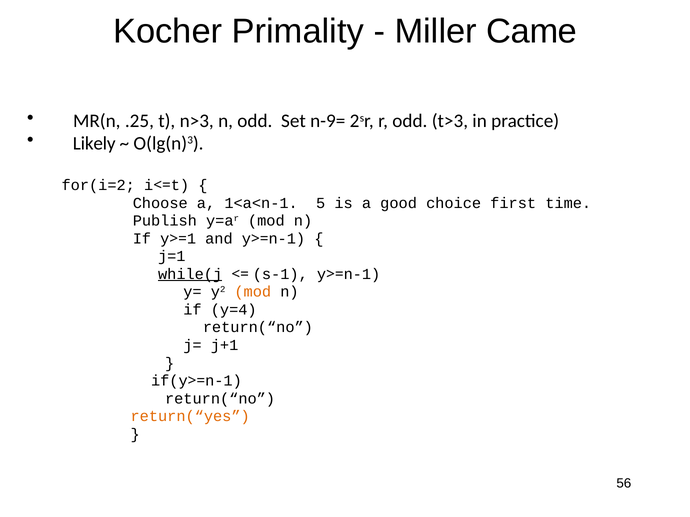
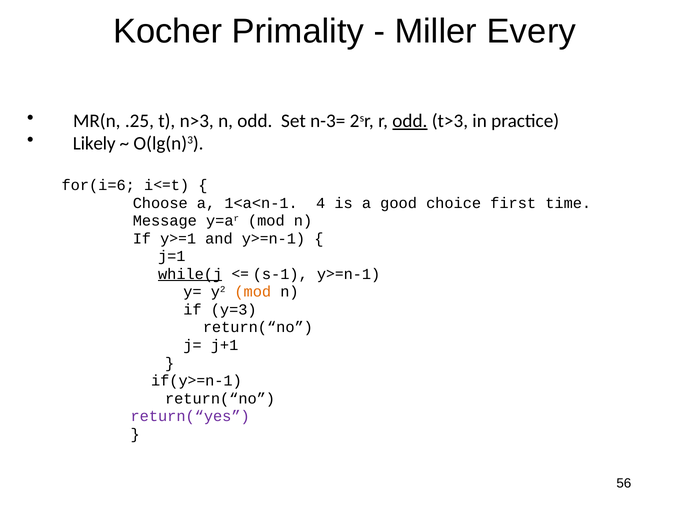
Came: Came -> Every
n-9=: n-9= -> n-3=
odd at (410, 121) underline: none -> present
for(i=2: for(i=2 -> for(i=6
5: 5 -> 4
Publish: Publish -> Message
y=4: y=4 -> y=3
return(“yes colour: orange -> purple
